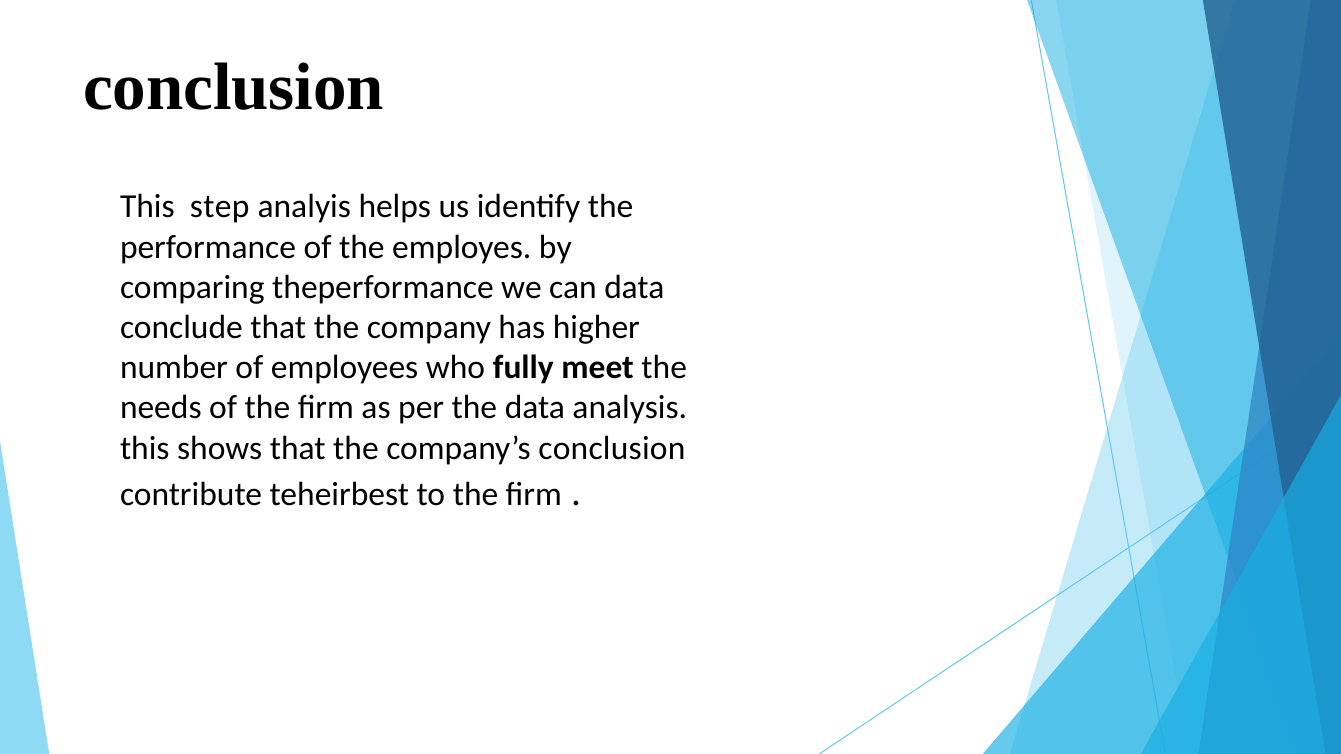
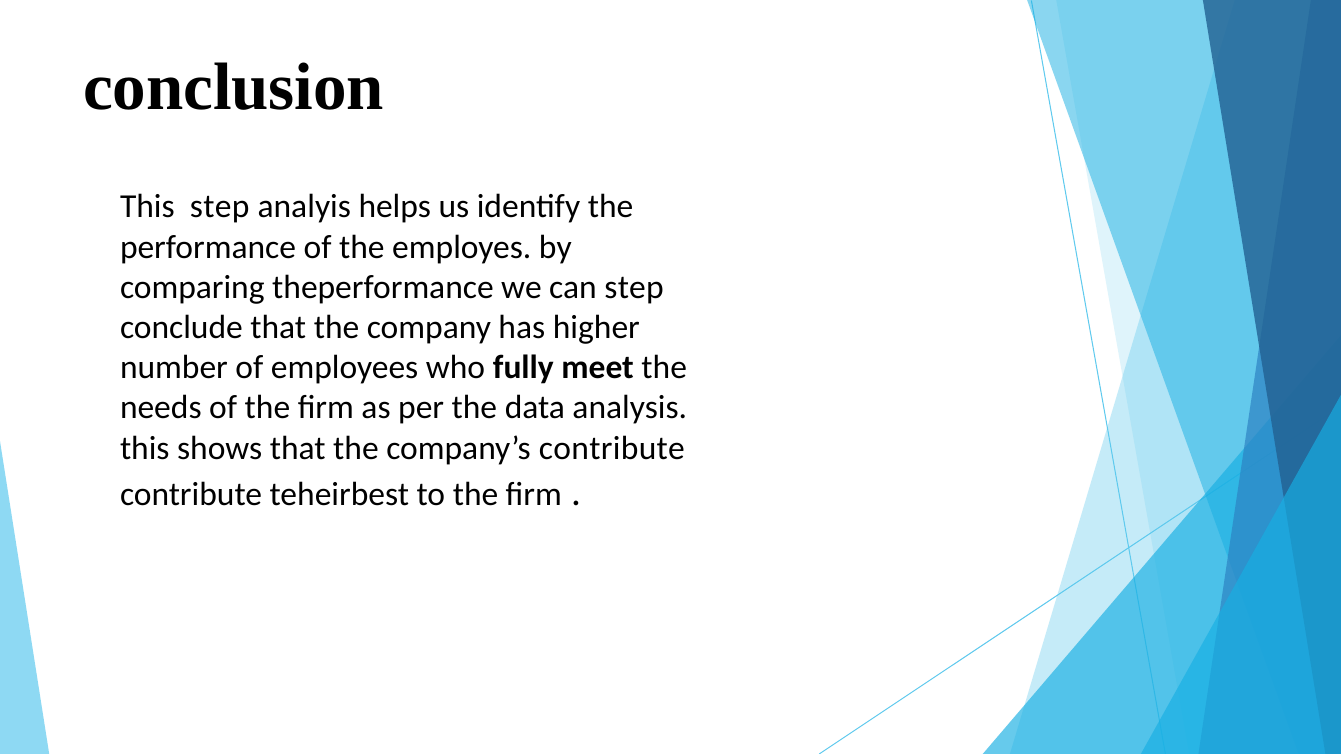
can data: data -> step
company’s conclusion: conclusion -> contribute
